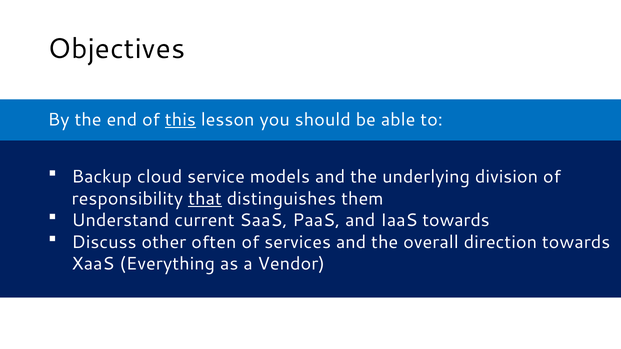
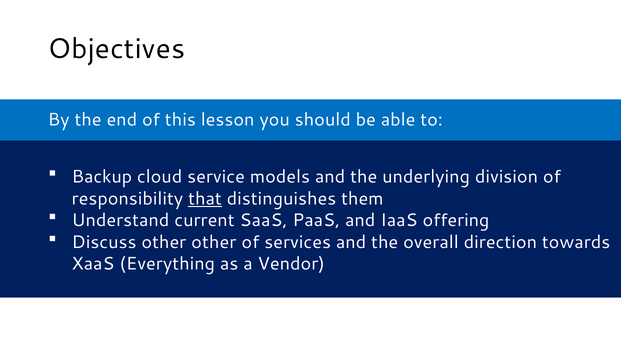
this underline: present -> none
IaaS towards: towards -> offering
other often: often -> other
